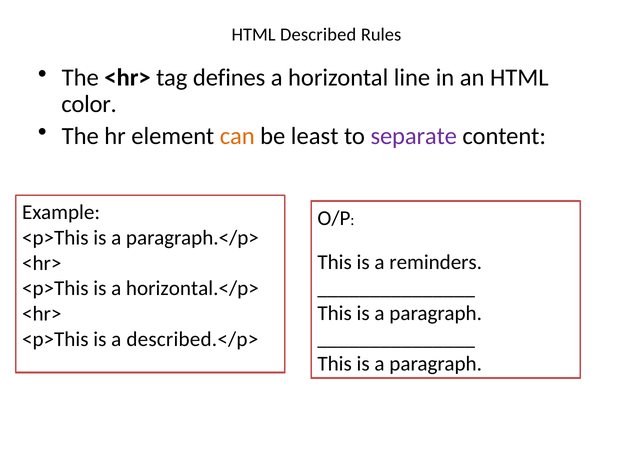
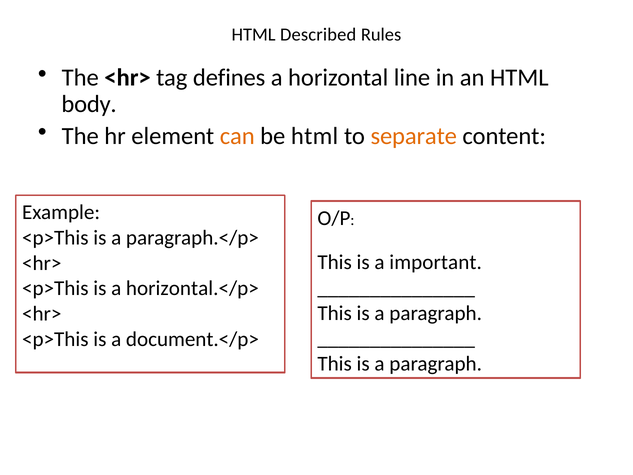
color: color -> body
be least: least -> html
separate colour: purple -> orange
reminders: reminders -> important
described.</p>: described.</p> -> document.</p>
